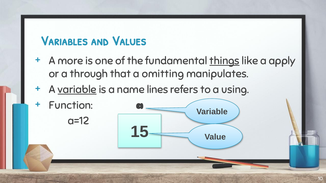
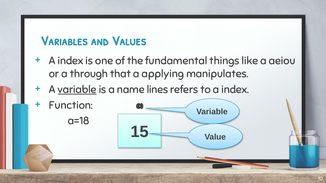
more at (70, 61): more -> index
things underline: present -> none
apply: apply -> aeiou
omitting: omitting -> applying
to a using: using -> index
a=12: a=12 -> a=18
